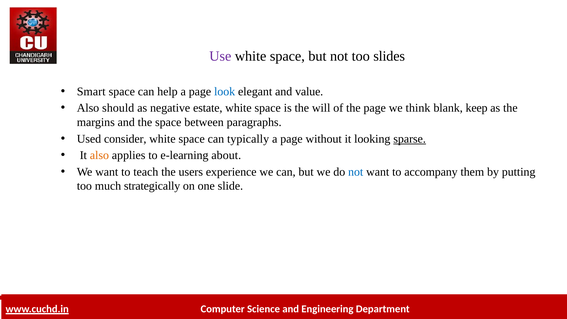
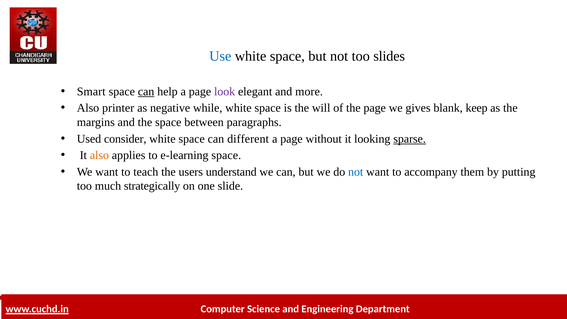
Use colour: purple -> blue
can at (146, 92) underline: none -> present
look colour: blue -> purple
value: value -> more
should: should -> printer
estate: estate -> while
think: think -> gives
typically: typically -> different
e-learning about: about -> space
experience: experience -> understand
